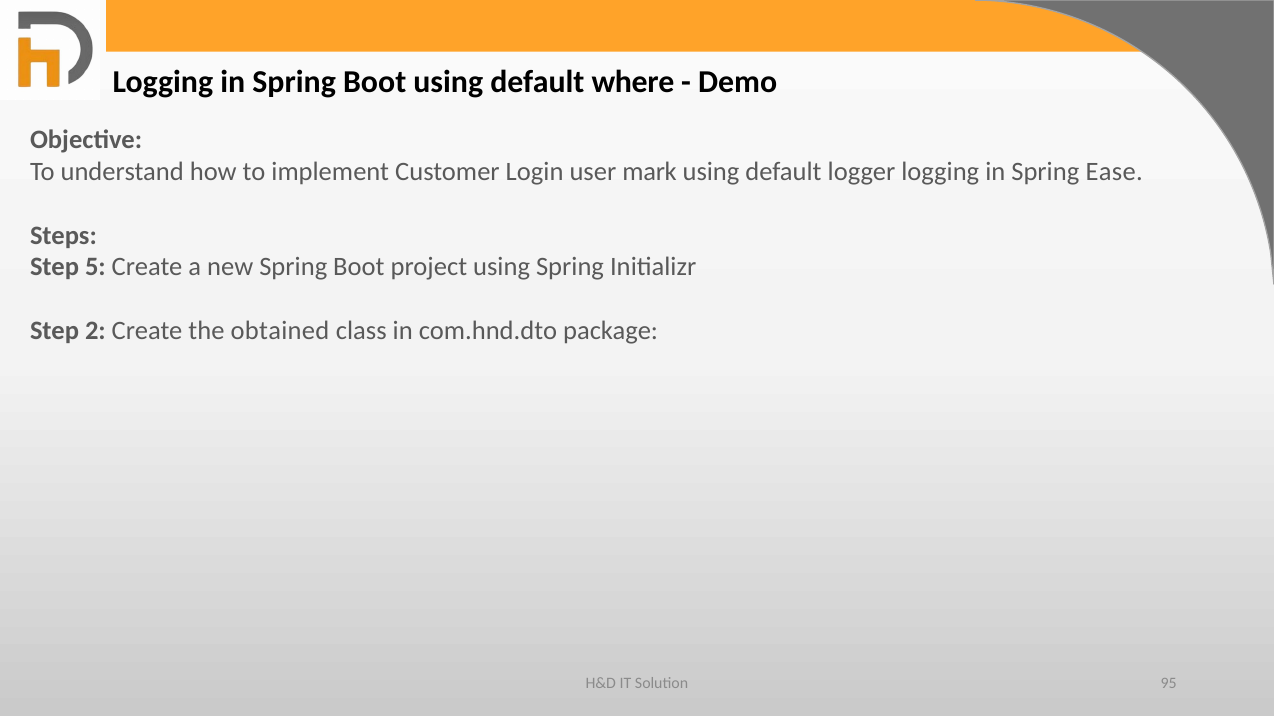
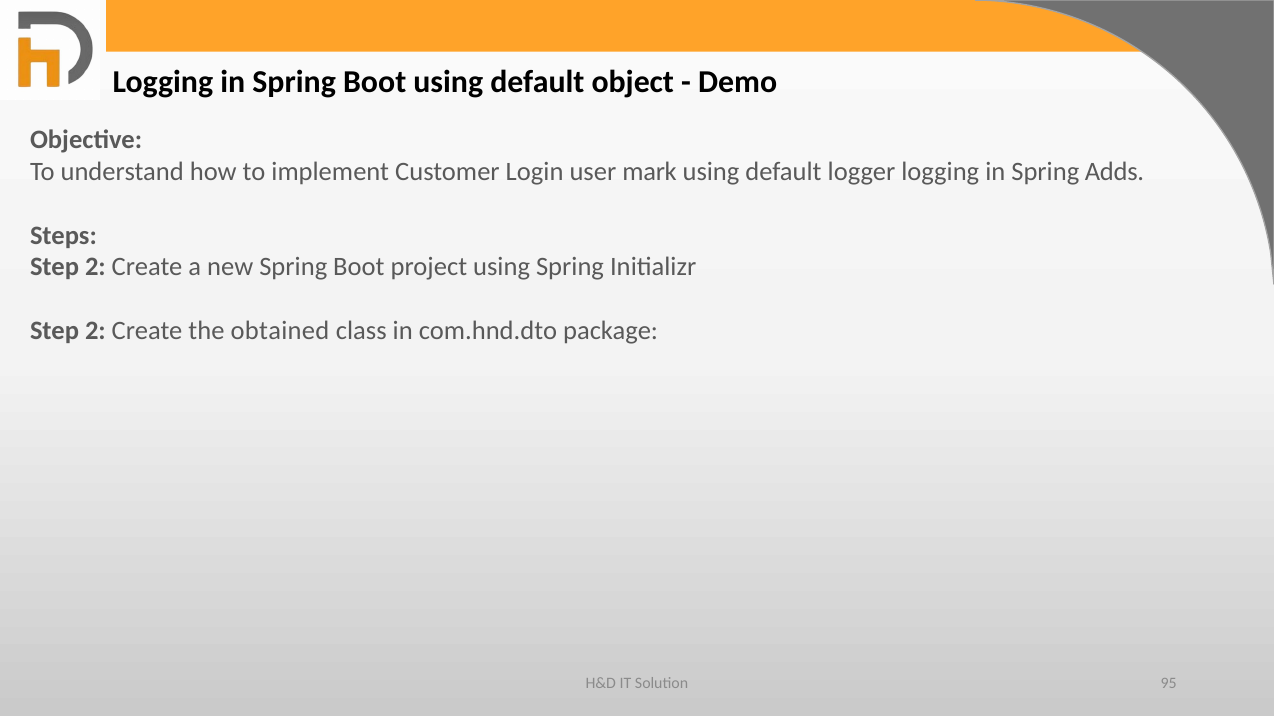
where: where -> object
Ease: Ease -> Adds
5 at (95, 267): 5 -> 2
